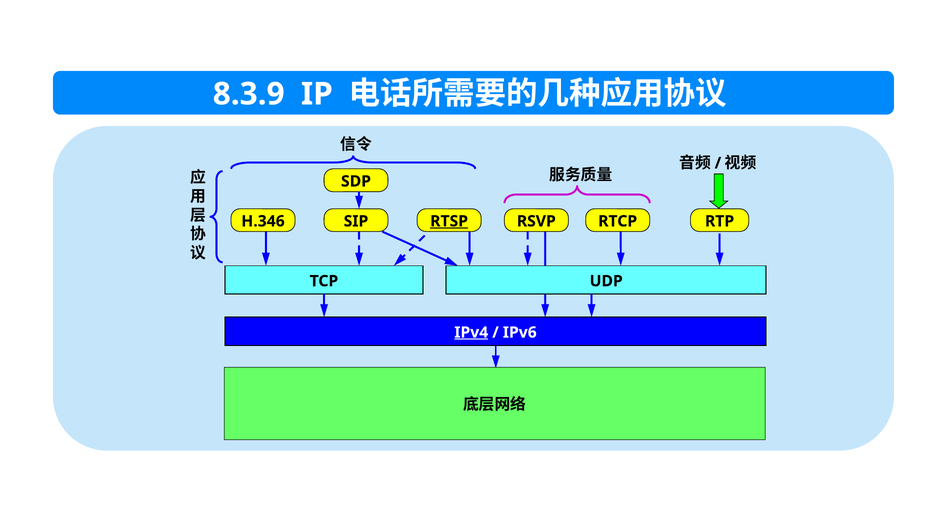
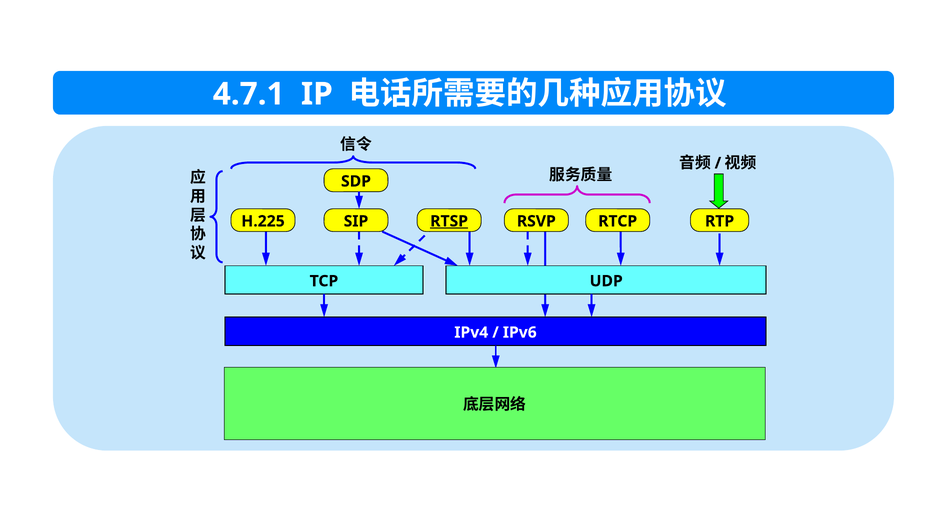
8.3.9: 8.3.9 -> 4.7.1
H.346: H.346 -> H.225
IPv4 underline: present -> none
